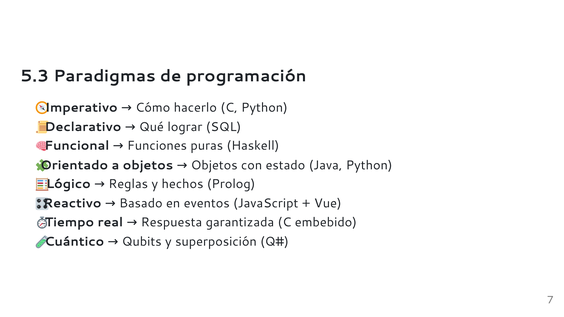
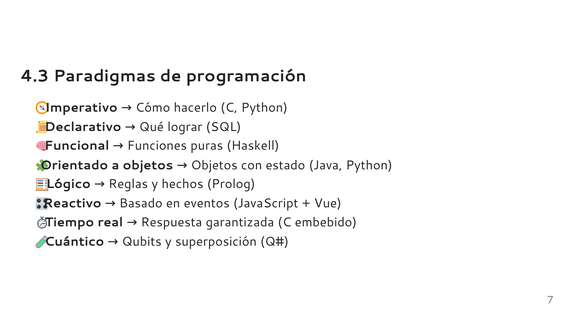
5.3: 5.3 -> 4.3
